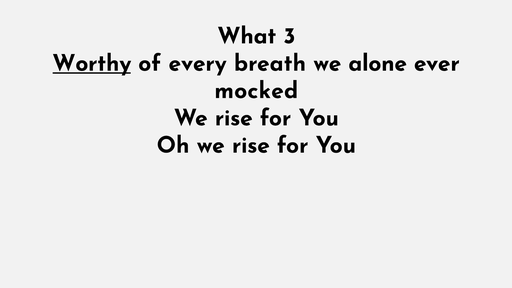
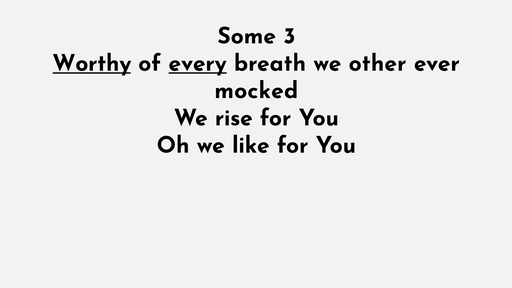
What: What -> Some
every underline: none -> present
alone: alone -> other
Oh we rise: rise -> like
